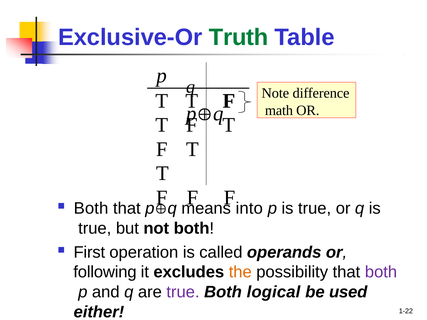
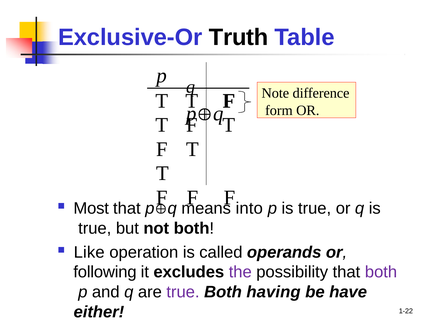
Truth colour: green -> black
math: math -> form
Both at (91, 209): Both -> Most
First: First -> Like
the colour: orange -> purple
logical: logical -> having
used: used -> have
